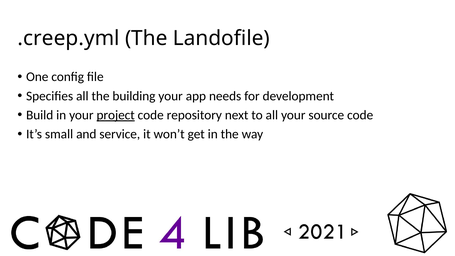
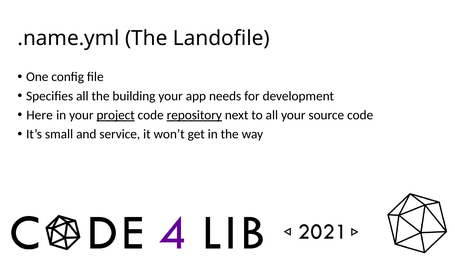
.creep.yml: .creep.yml -> .name.yml
Build: Build -> Here
repository underline: none -> present
